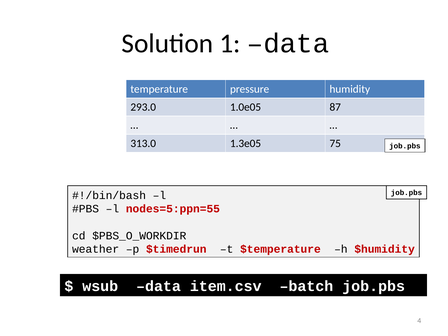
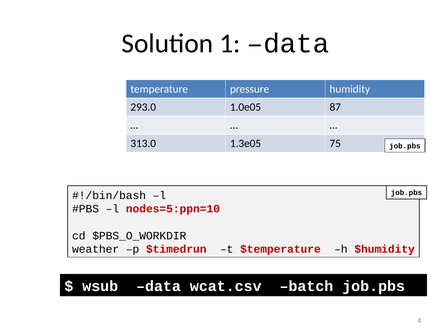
nodes=5:ppn=55: nodes=5:ppn=55 -> nodes=5:ppn=10
item.csv: item.csv -> wcat.csv
